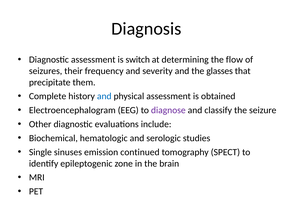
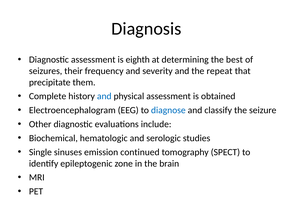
switch: switch -> eighth
flow: flow -> best
glasses: glasses -> repeat
diagnose colour: purple -> blue
